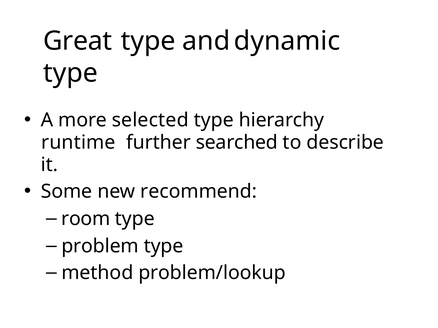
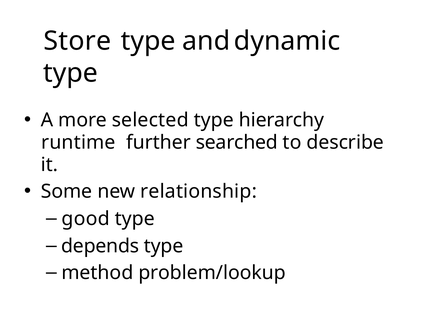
Great: Great -> Store
recommend: recommend -> relationship
room: room -> good
problem: problem -> depends
